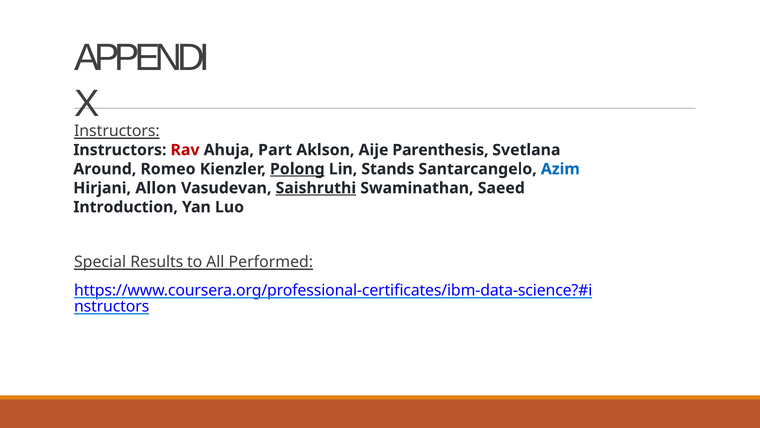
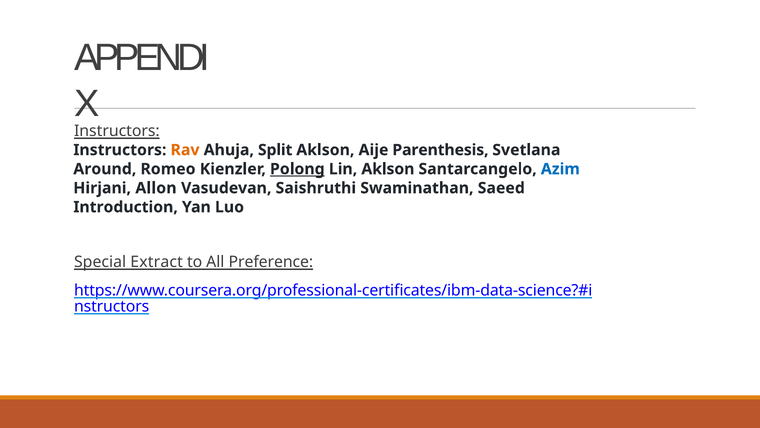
Rav colour: red -> orange
Part: Part -> Split
Lin Stands: Stands -> Aklson
Saishruthi underline: present -> none
Results: Results -> Extract
Performed: Performed -> Preference
